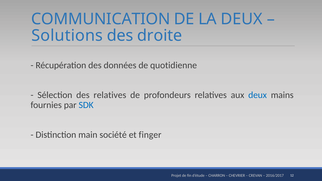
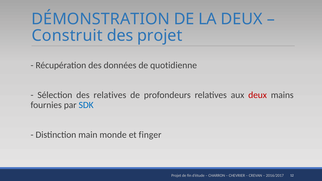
COMMUNICATION: COMMUNICATION -> DÉMONSTRATION
Solutions: Solutions -> Construit
des droite: droite -> projet
deux at (258, 95) colour: blue -> red
société: société -> monde
